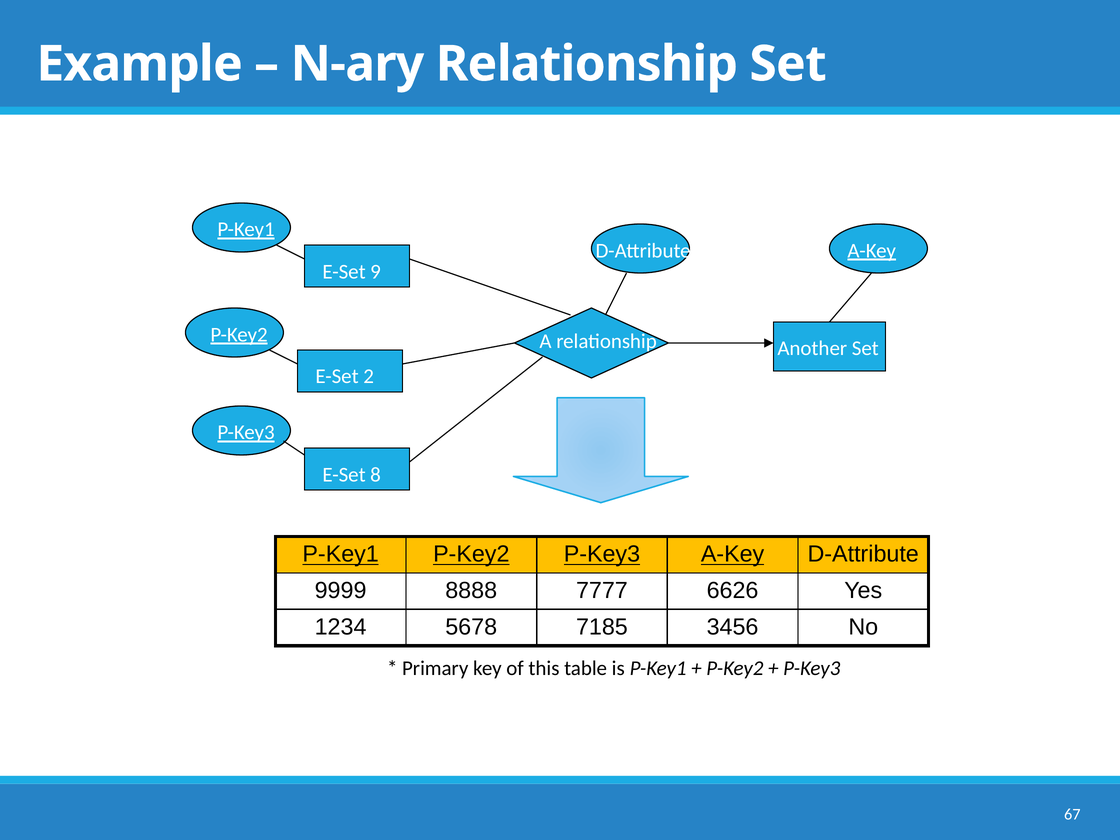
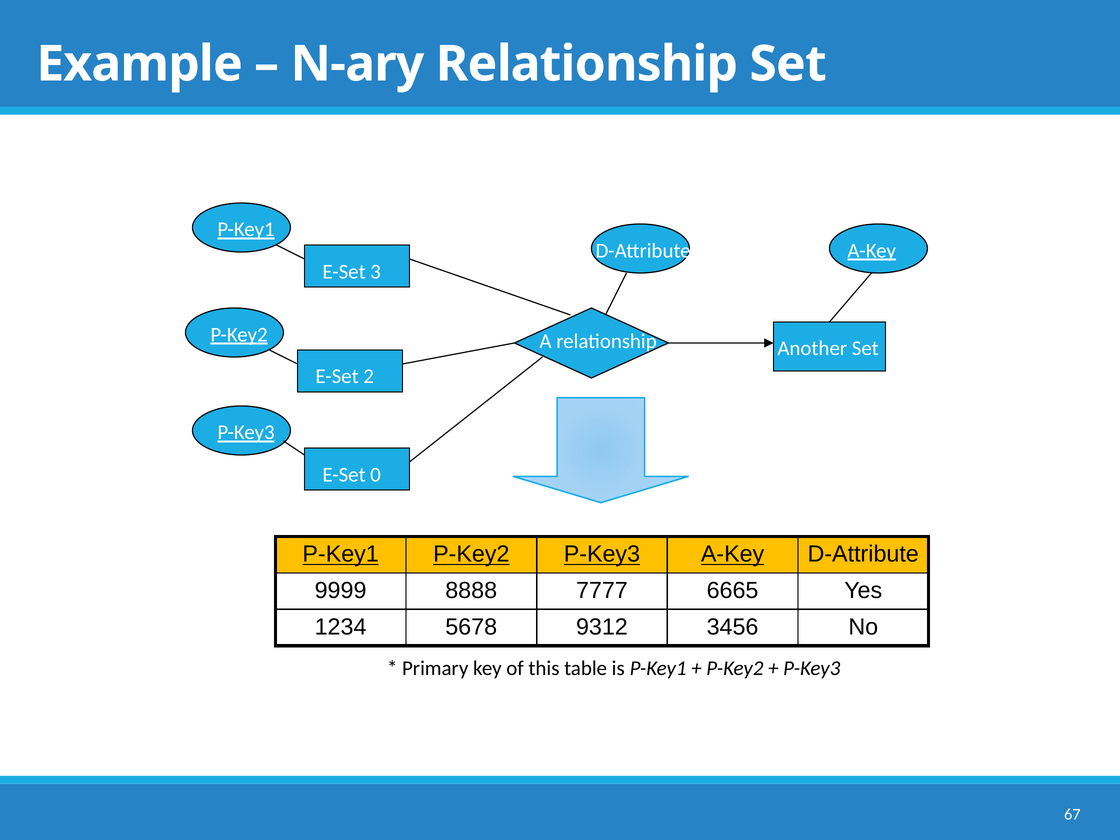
9: 9 -> 3
8: 8 -> 0
6626: 6626 -> 6665
7185: 7185 -> 9312
